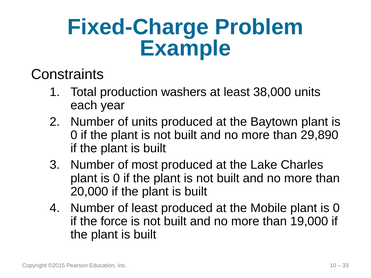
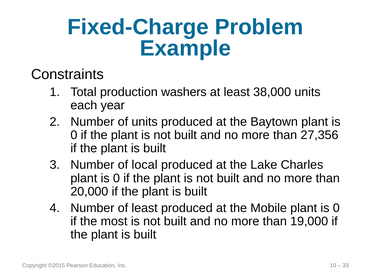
29,890: 29,890 -> 27,356
most: most -> local
force: force -> most
